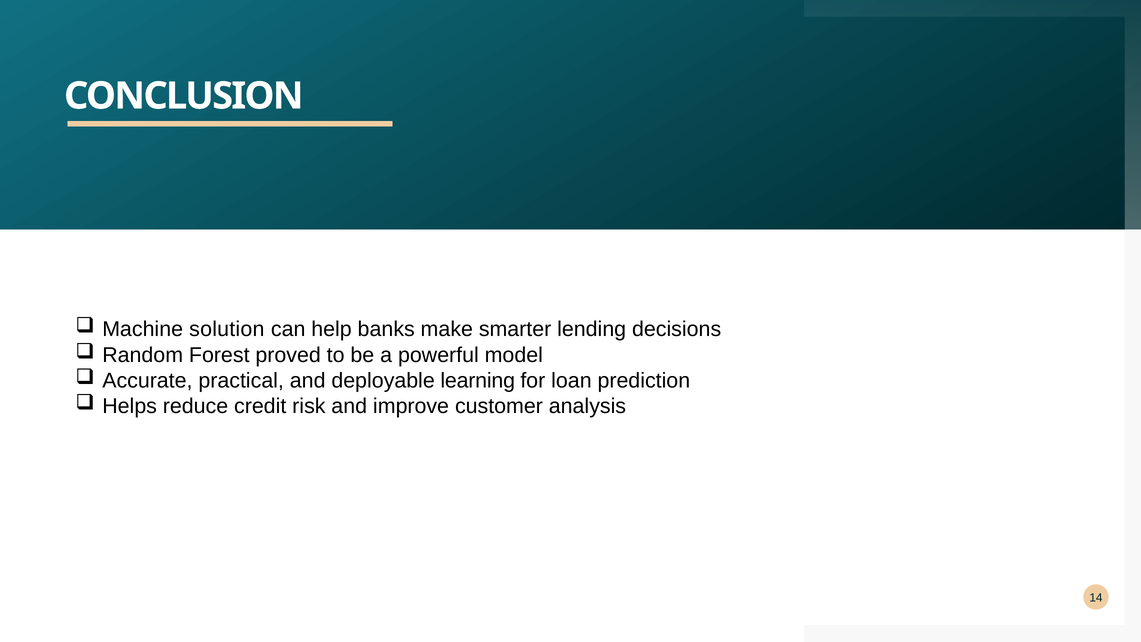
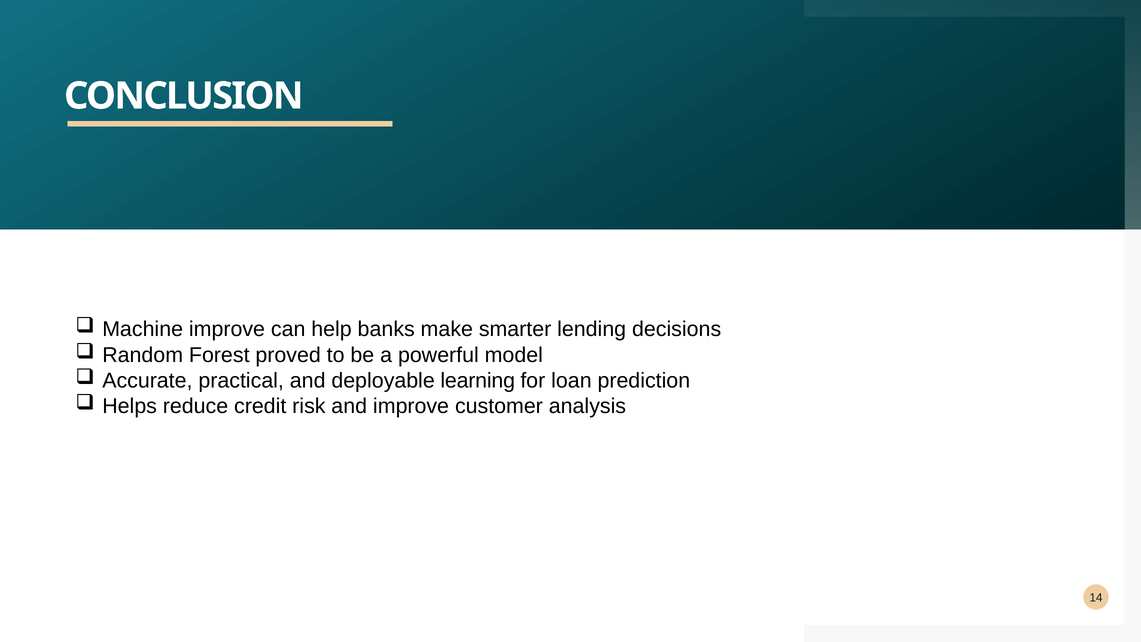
Machine solution: solution -> improve
